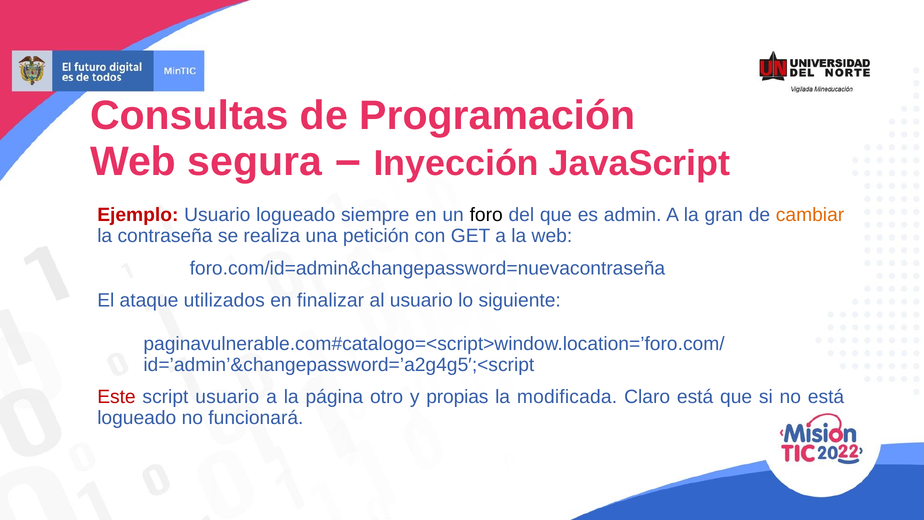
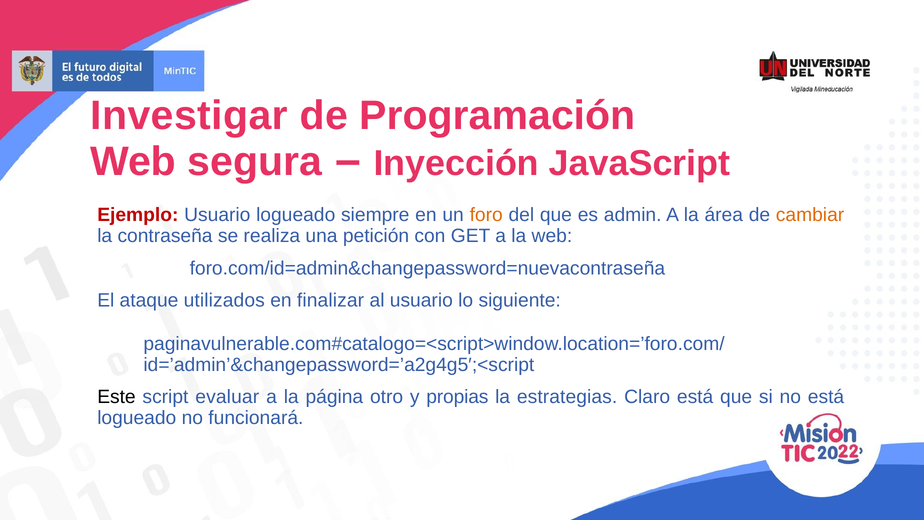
Consultas: Consultas -> Investigar
foro colour: black -> orange
gran: gran -> área
Este colour: red -> black
script usuario: usuario -> evaluar
modificada: modificada -> estrategias
